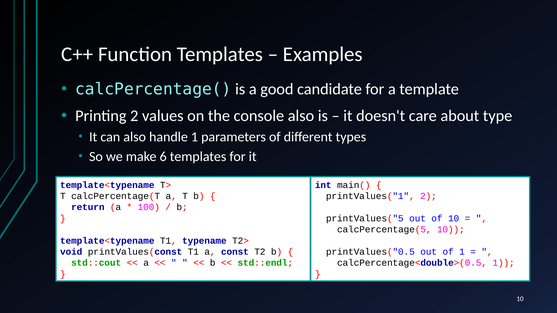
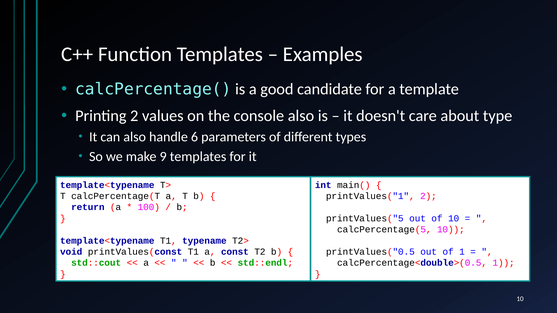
handle 1: 1 -> 6
6: 6 -> 9
